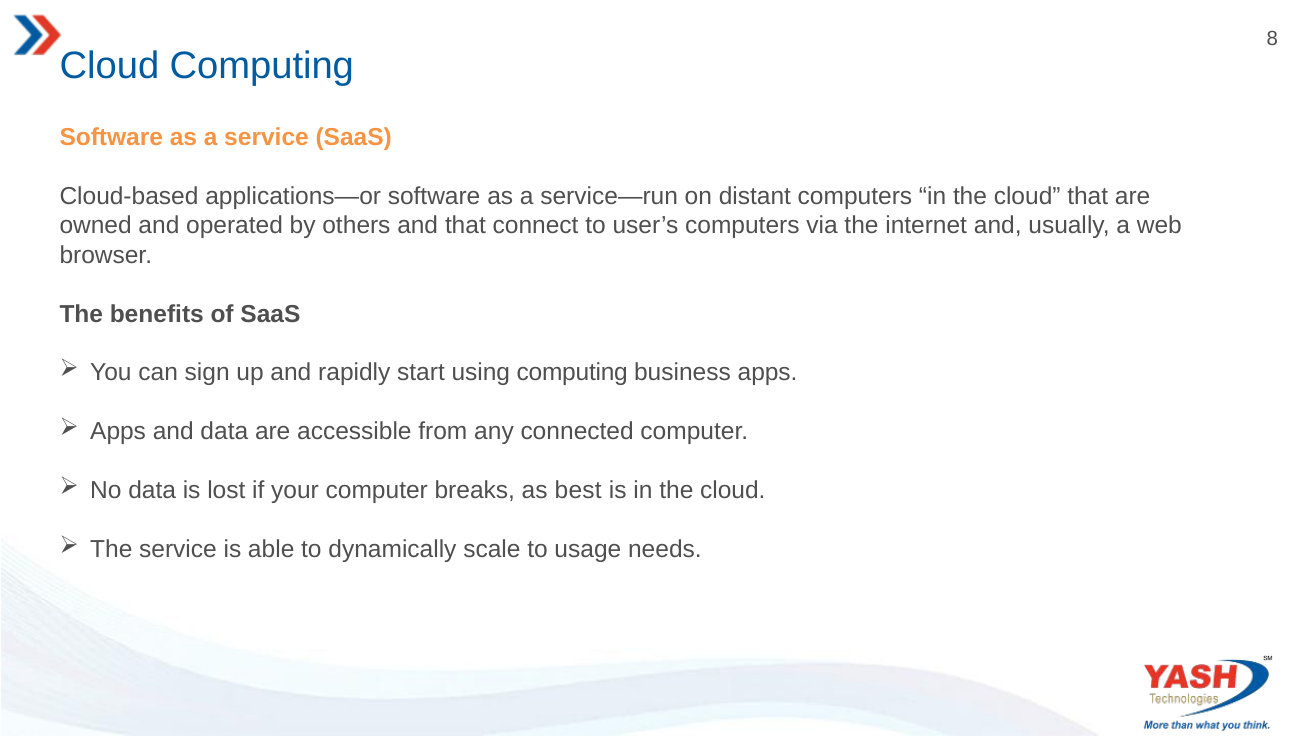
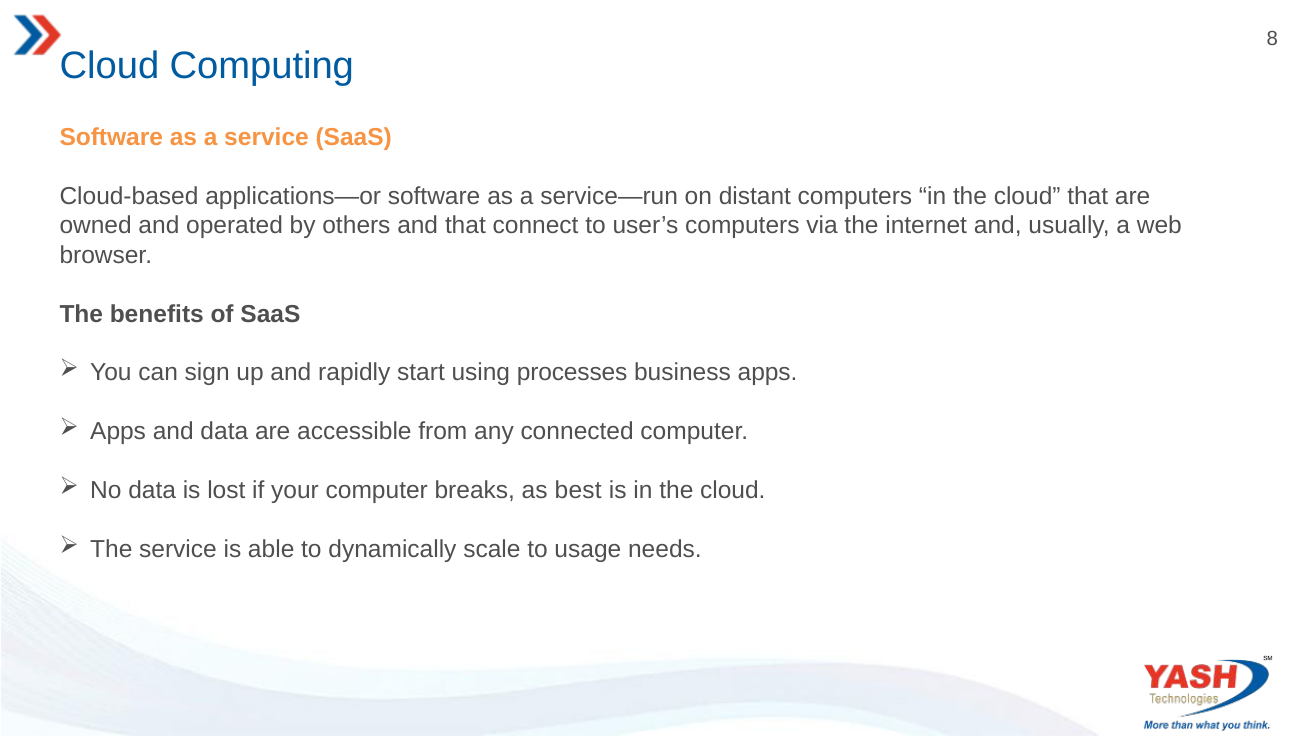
using computing: computing -> processes
